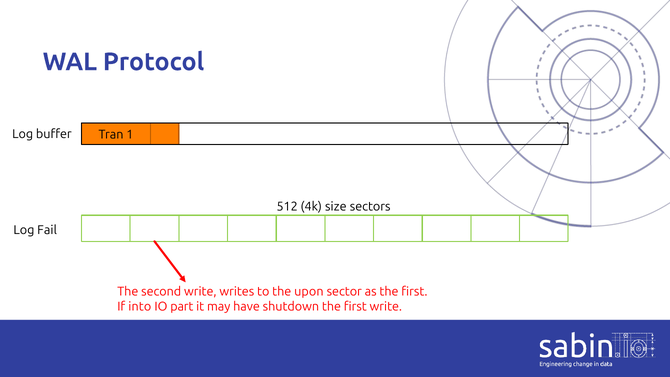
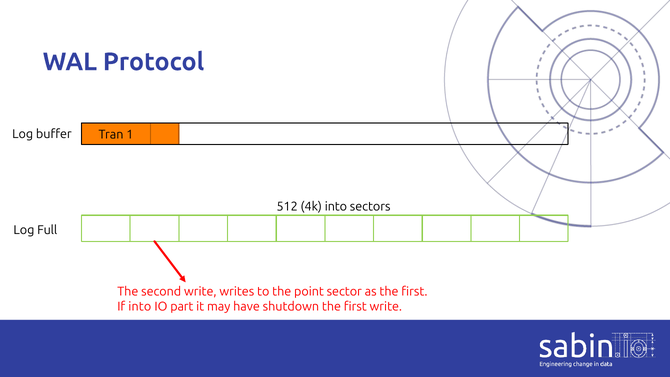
4k size: size -> into
Fail: Fail -> Full
upon: upon -> point
